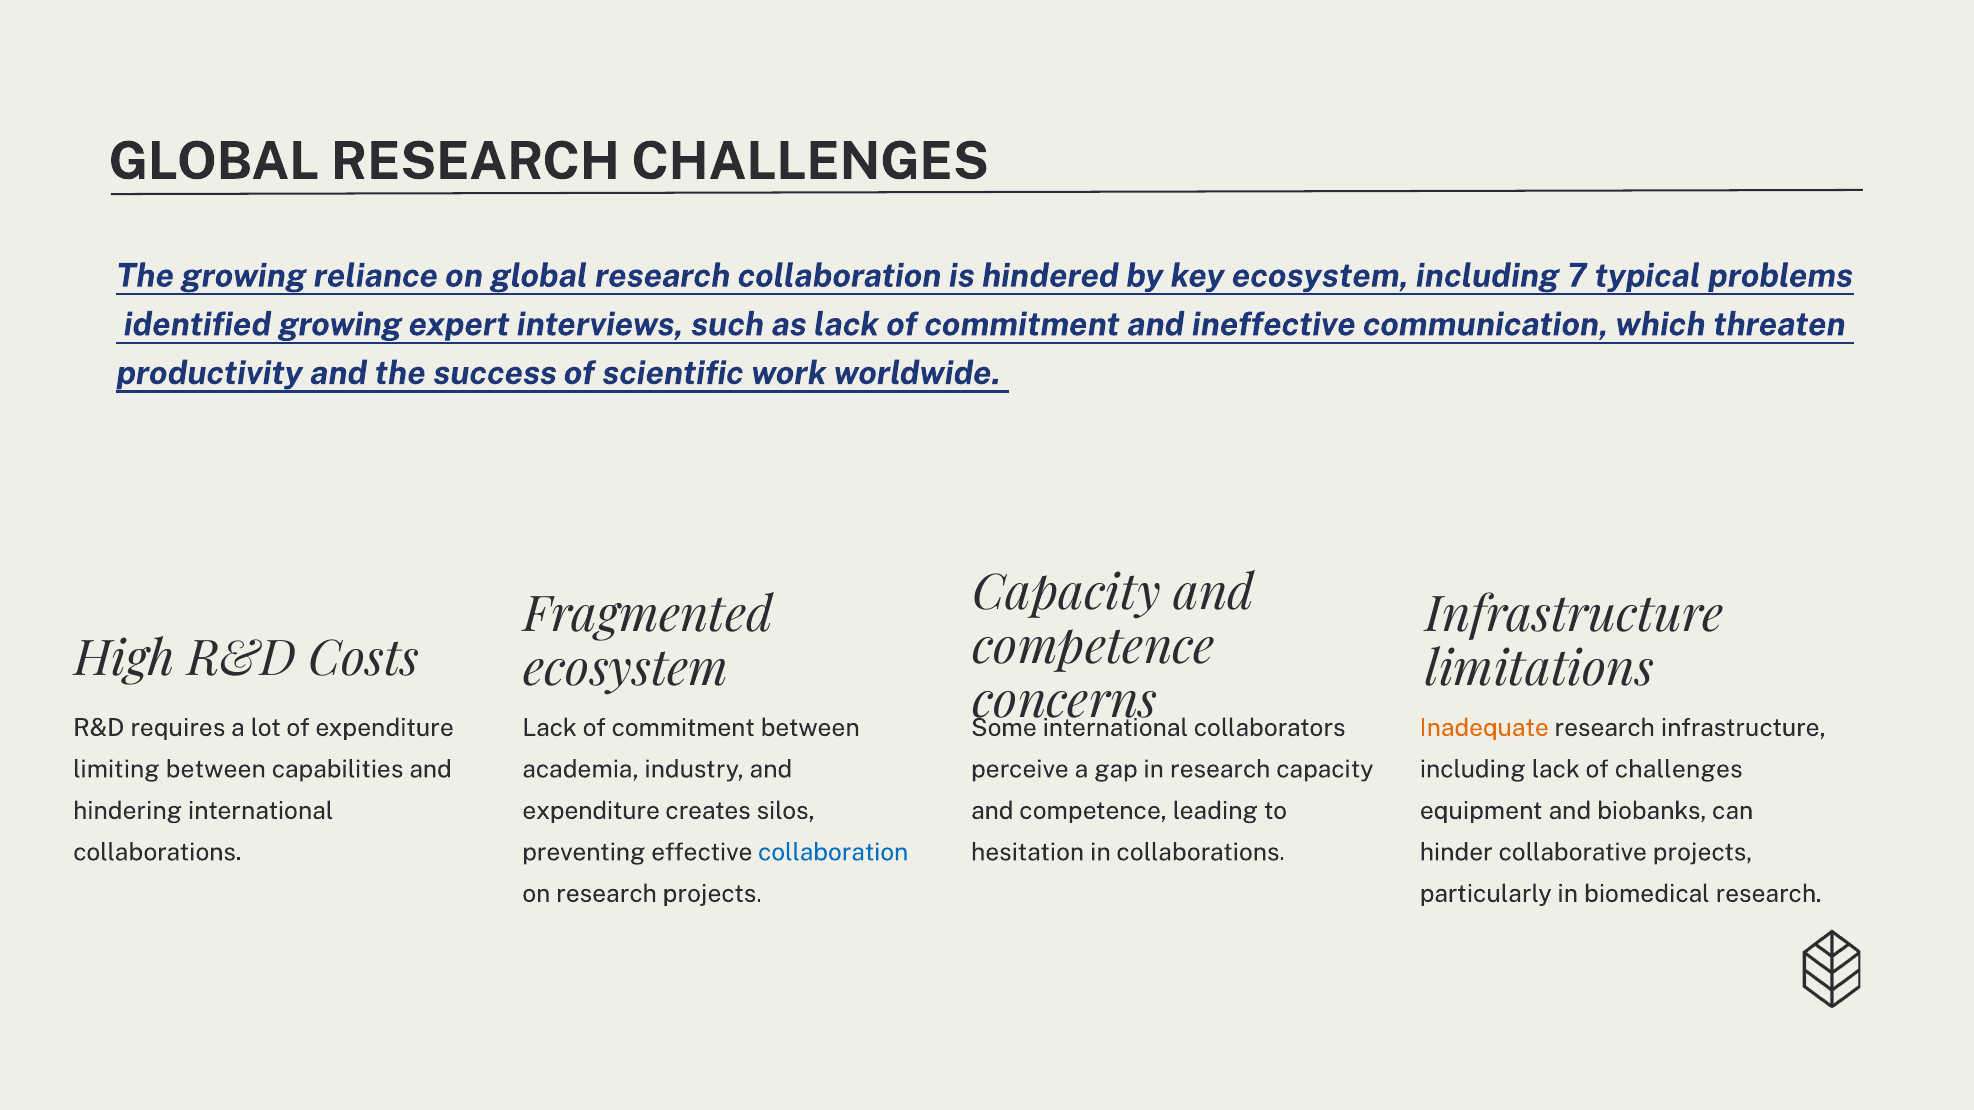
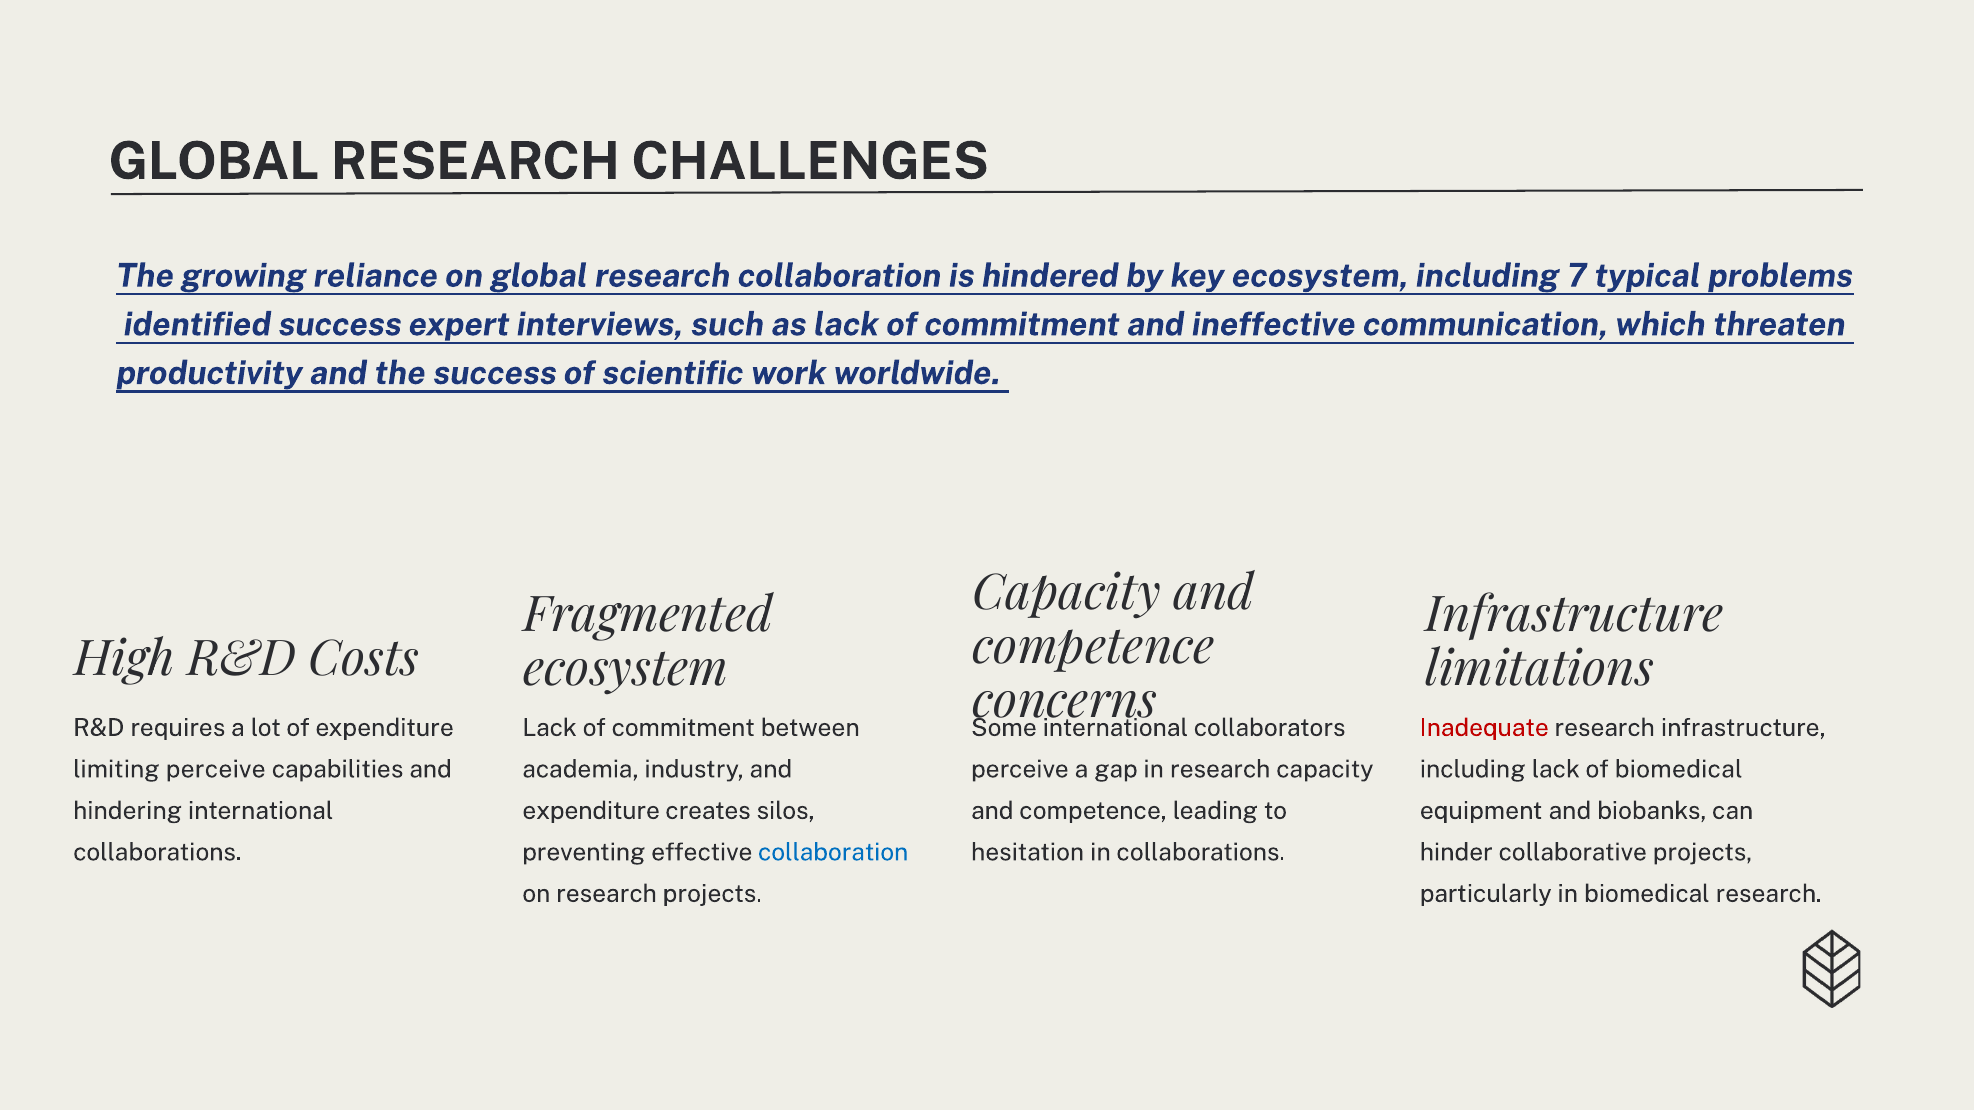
identified growing: growing -> success
Inadequate colour: orange -> red
limiting between: between -> perceive
of challenges: challenges -> biomedical
